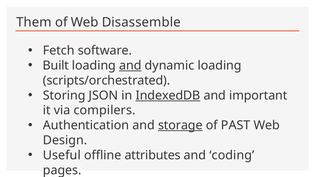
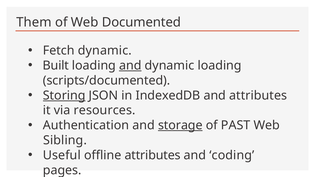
Disassemble: Disassemble -> Documented
Fetch software: software -> dynamic
scripts/orchestrated: scripts/orchestrated -> scripts/documented
Storing underline: none -> present
IndexedDB underline: present -> none
and important: important -> attributes
compilers: compilers -> resources
Design: Design -> Sibling
